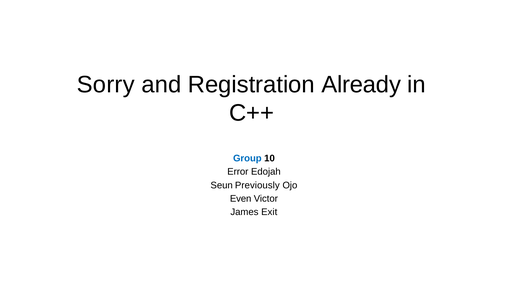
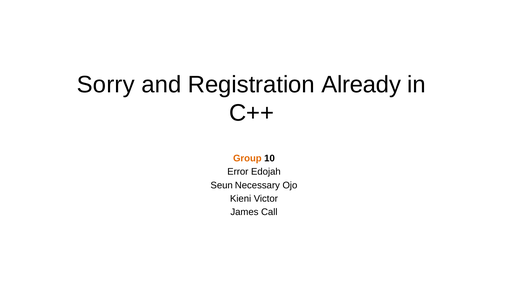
Group colour: blue -> orange
Previously: Previously -> Necessary
Even: Even -> Kieni
Exit: Exit -> Call
